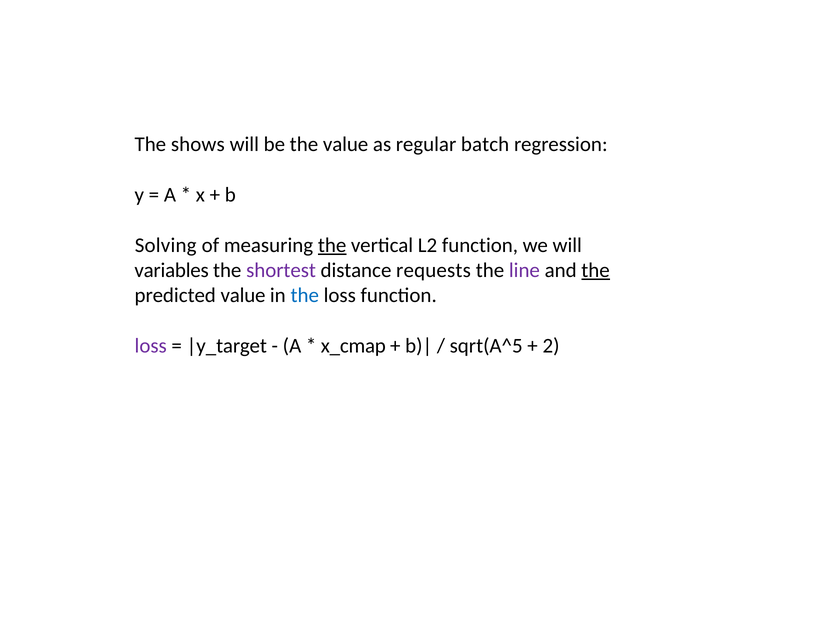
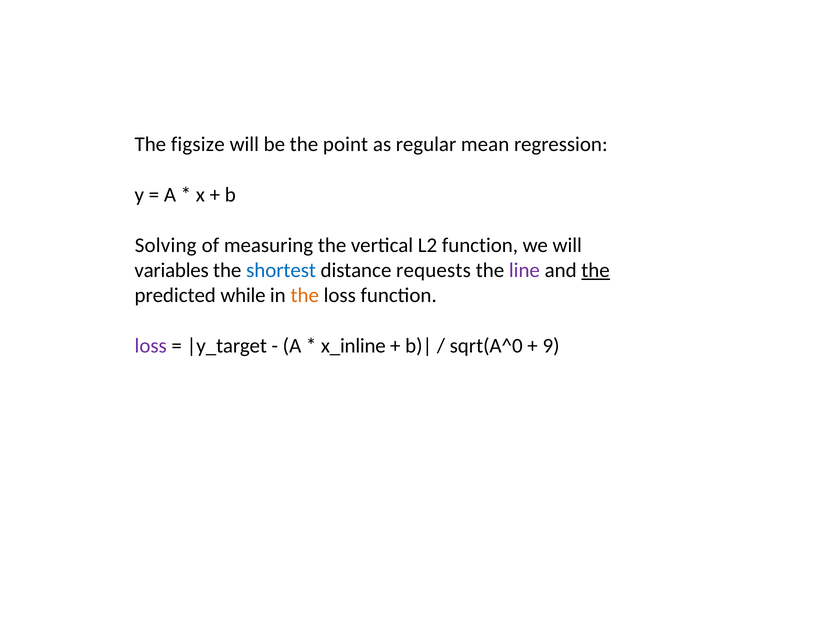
shows: shows -> figsize
the value: value -> point
batch: batch -> mean
the at (332, 245) underline: present -> none
shortest colour: purple -> blue
predicted value: value -> while
the at (305, 295) colour: blue -> orange
x_cmap: x_cmap -> x_inline
sqrt(A^5: sqrt(A^5 -> sqrt(A^0
2: 2 -> 9
